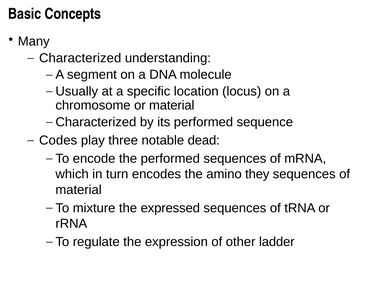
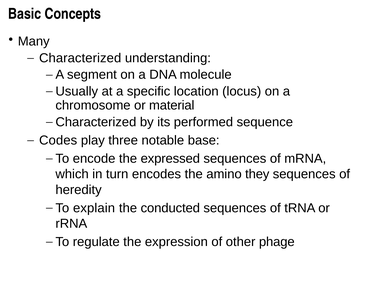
dead: dead -> base
the performed: performed -> expressed
material at (79, 190): material -> heredity
mixture: mixture -> explain
expressed: expressed -> conducted
ladder: ladder -> phage
